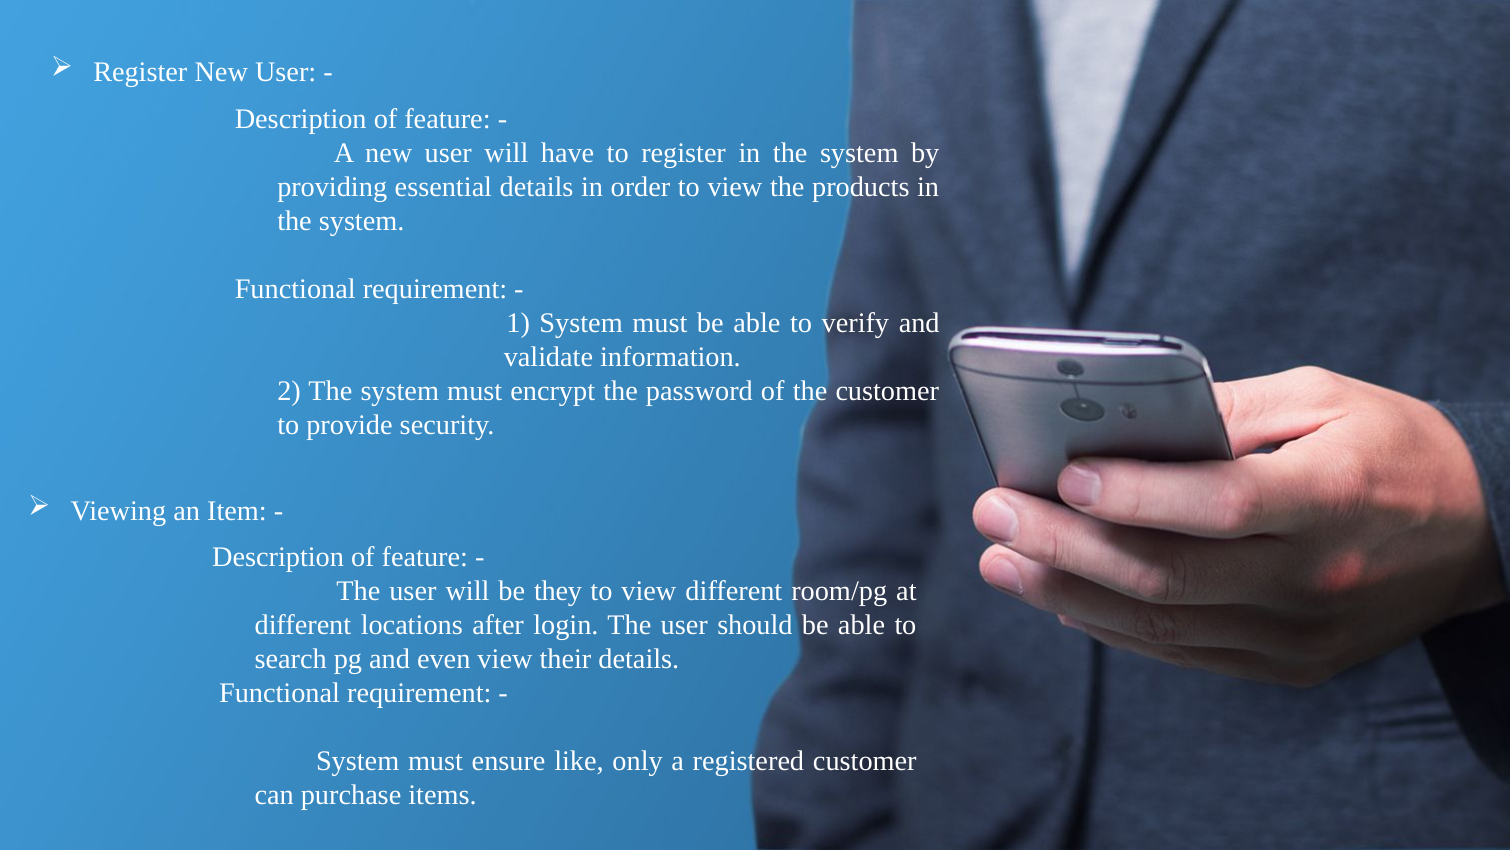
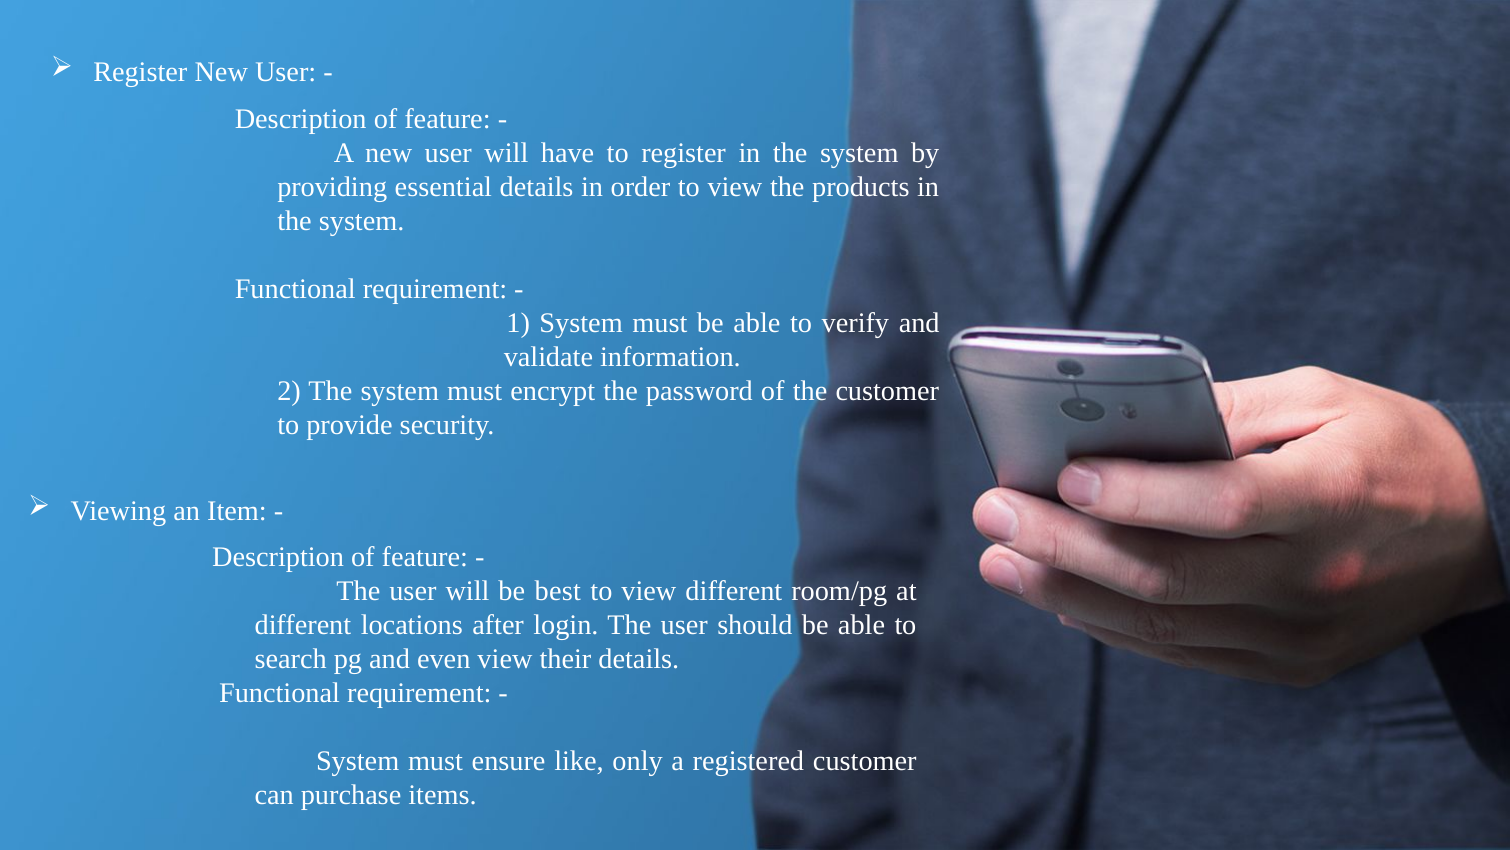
they: they -> best
